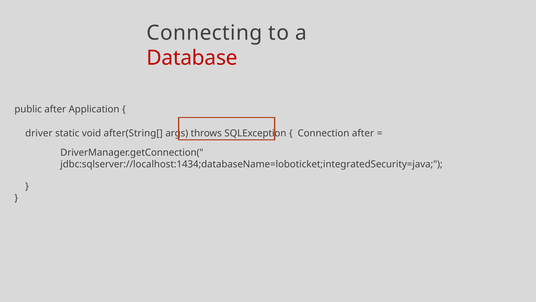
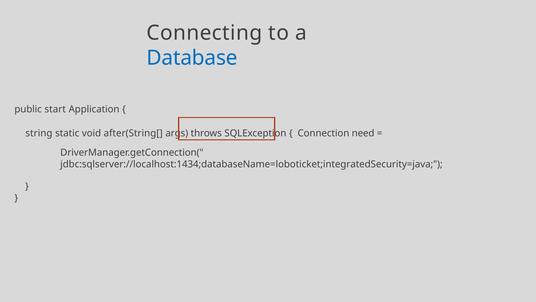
Database colour: red -> blue
public after: after -> start
driver: driver -> string
Connection after: after -> need
